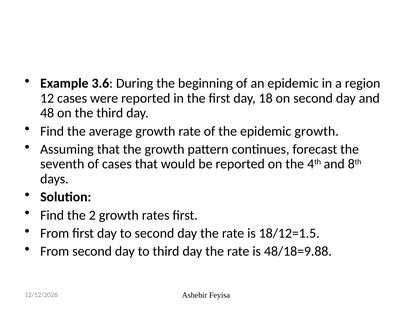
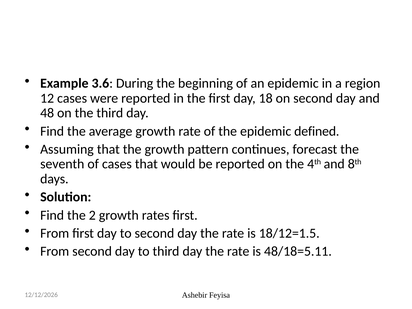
epidemic growth: growth -> defined
48/18=9.88: 48/18=9.88 -> 48/18=5.11
